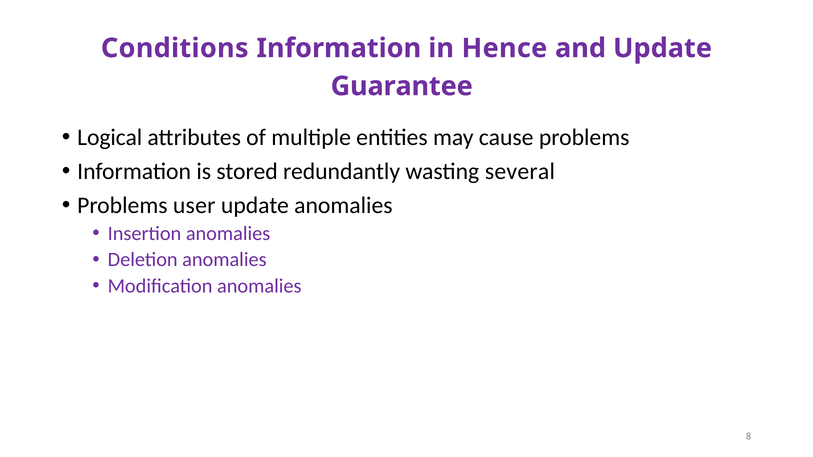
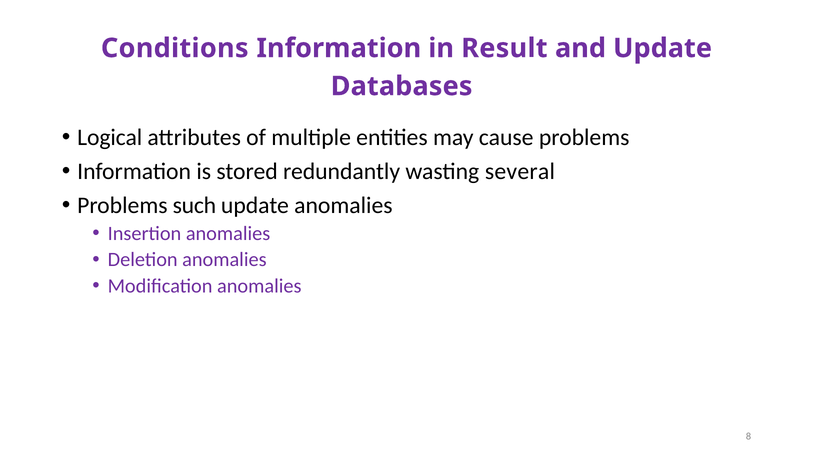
Hence: Hence -> Result
Guarantee: Guarantee -> Databases
user: user -> such
